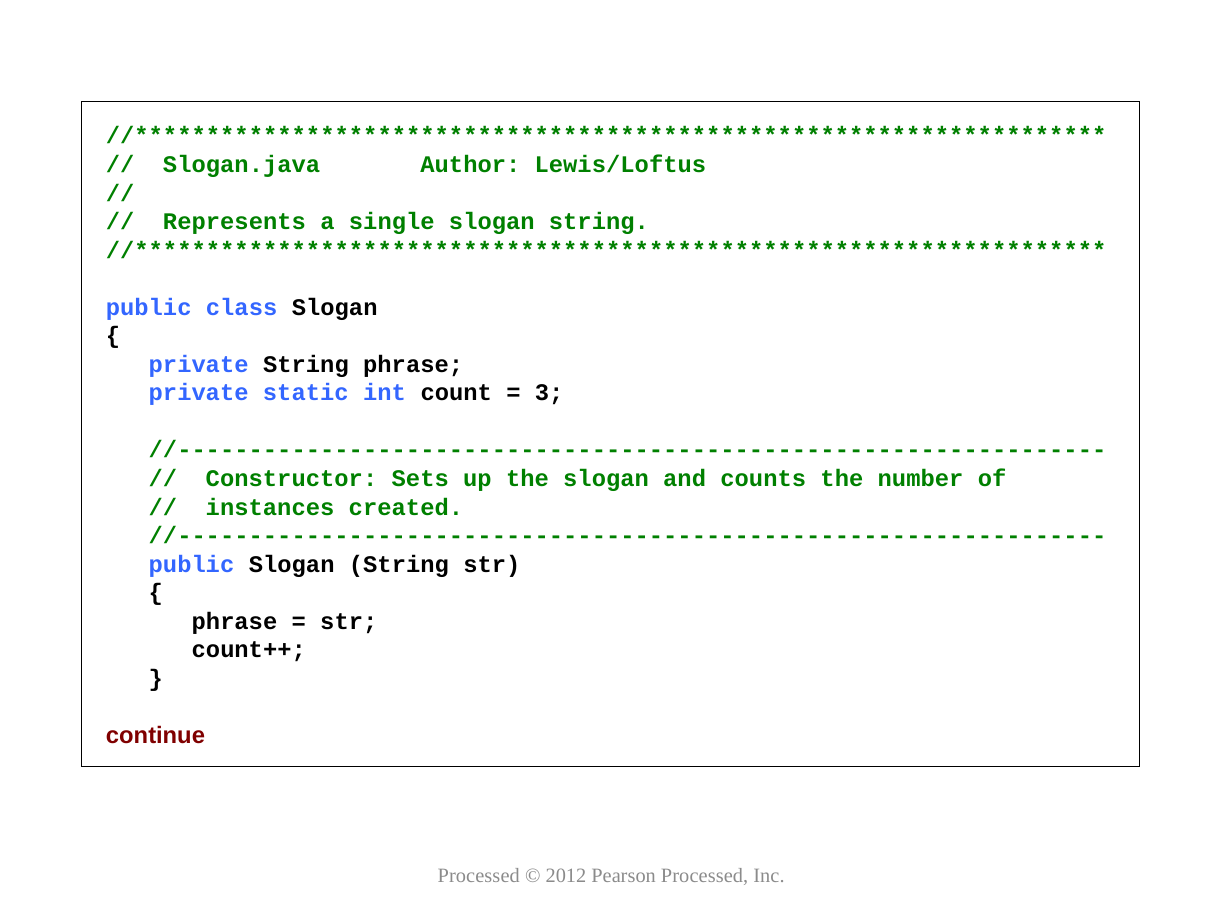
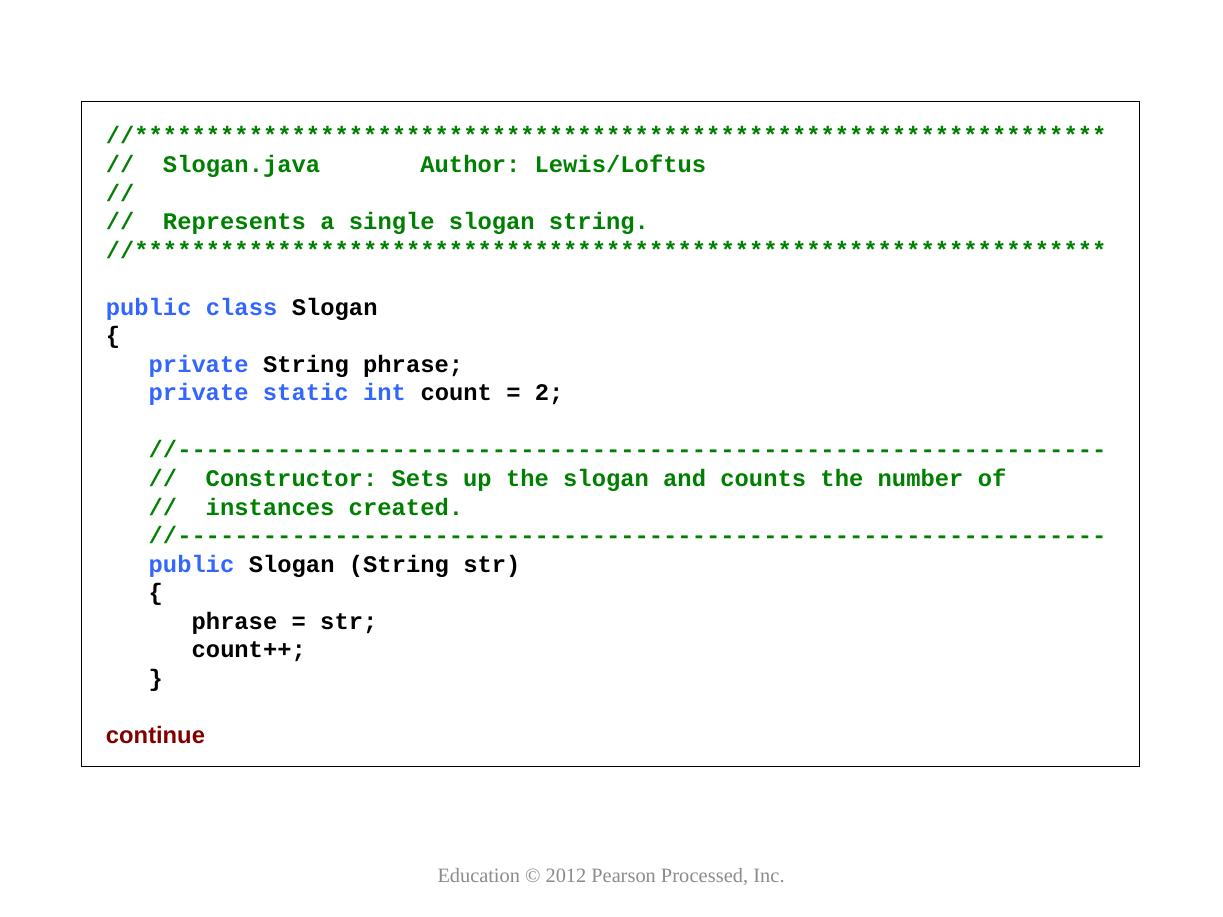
3: 3 -> 2
Processed at (479, 876): Processed -> Education
